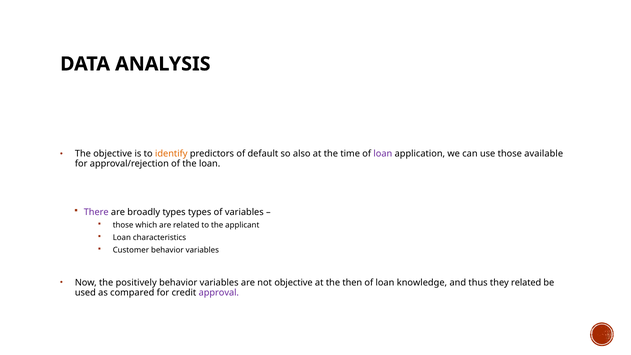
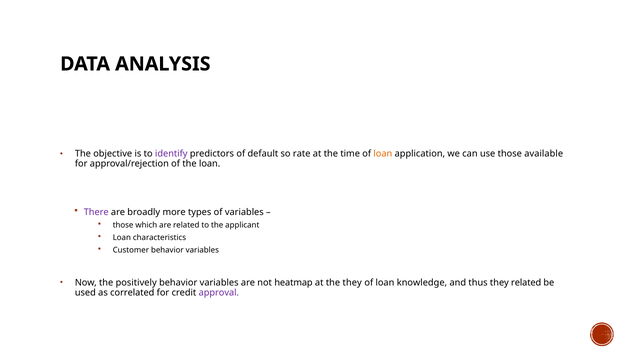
identify colour: orange -> purple
also: also -> rate
loan at (383, 154) colour: purple -> orange
broadly types: types -> more
not objective: objective -> heatmap
the then: then -> they
compared: compared -> correlated
